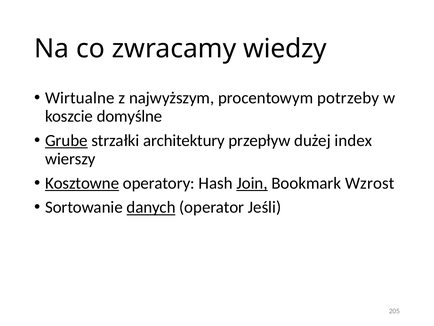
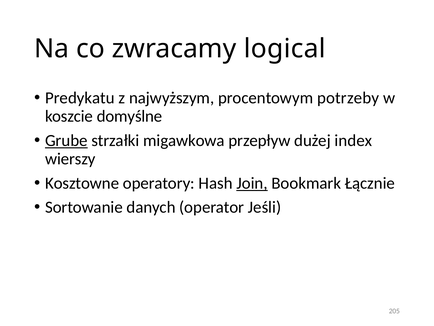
wiedzy: wiedzy -> logical
Wirtualne: Wirtualne -> Predykatu
architektury: architektury -> migawkowa
Kosztowne underline: present -> none
Wzrost: Wzrost -> Łącznie
danych underline: present -> none
